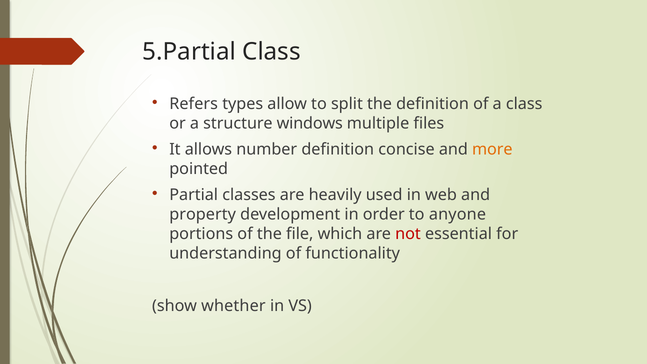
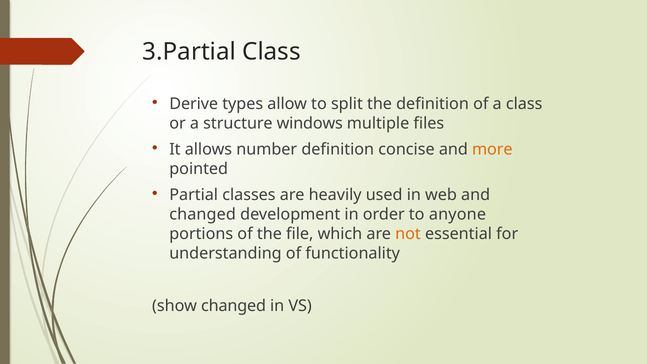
5.Partial: 5.Partial -> 3.Partial
Refers: Refers -> Derive
property at (203, 215): property -> changed
not colour: red -> orange
show whether: whether -> changed
